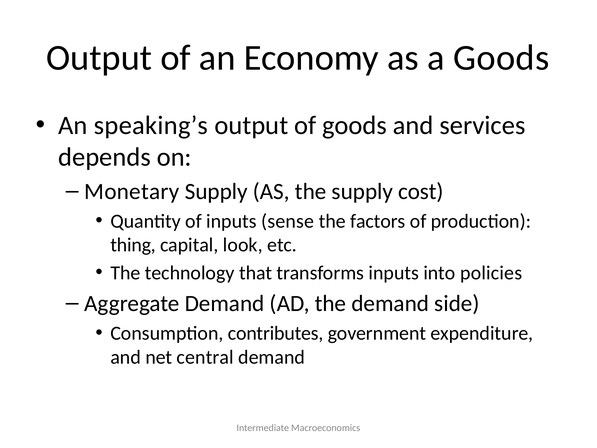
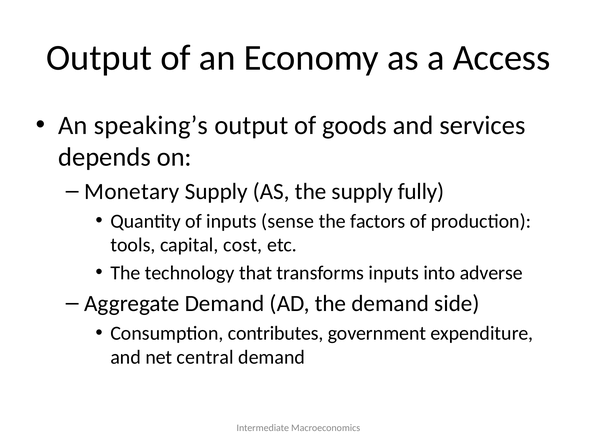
a Goods: Goods -> Access
cost: cost -> fully
thing: thing -> tools
look: look -> cost
policies: policies -> adverse
